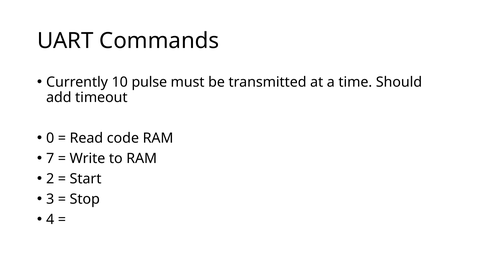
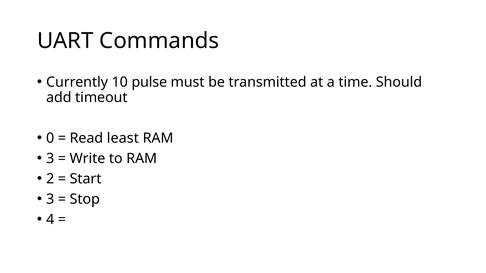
code: code -> least
7 at (50, 159): 7 -> 3
